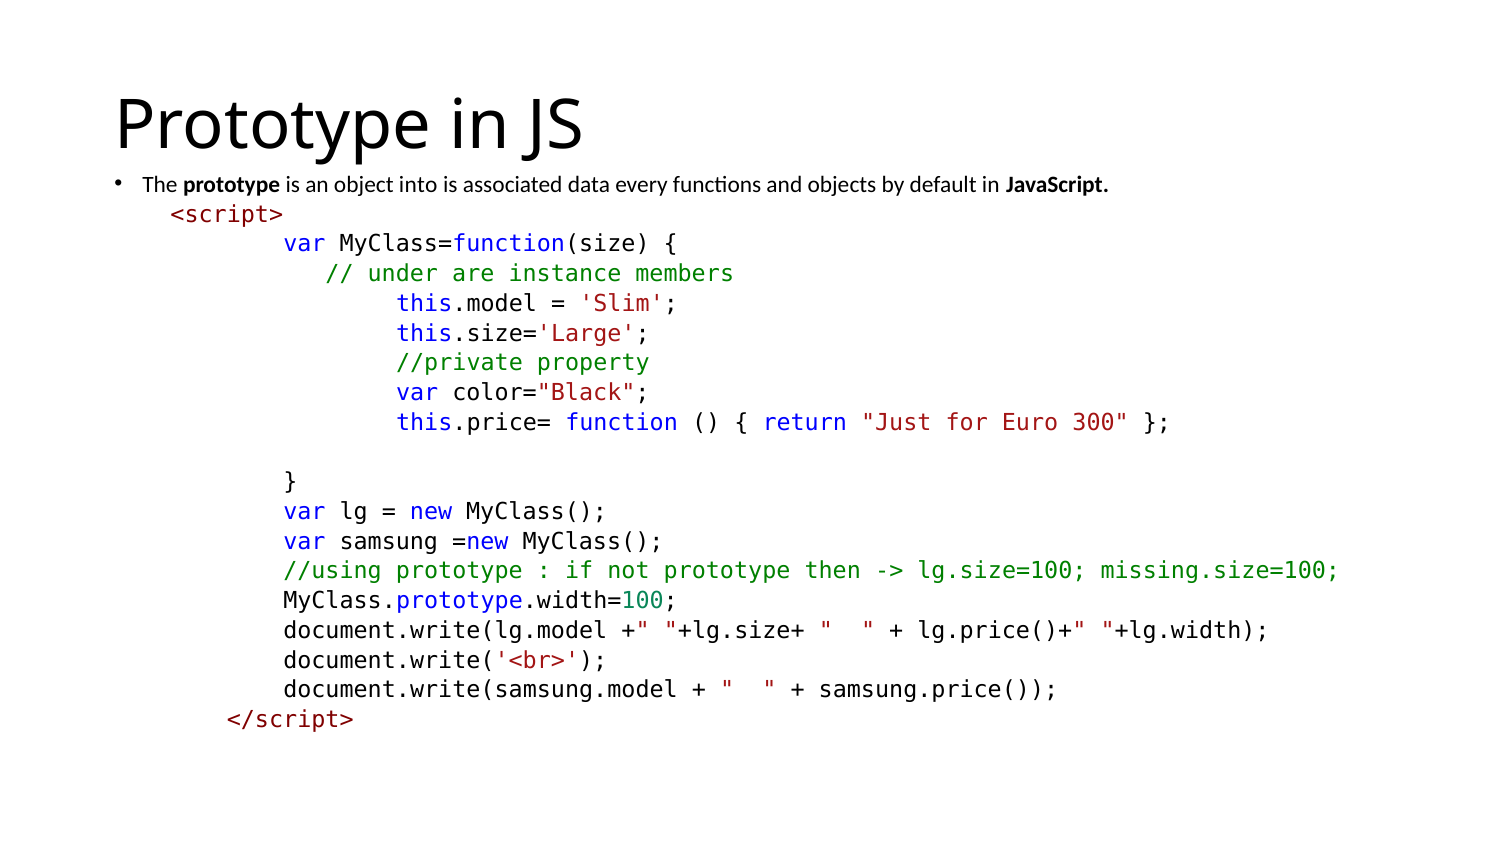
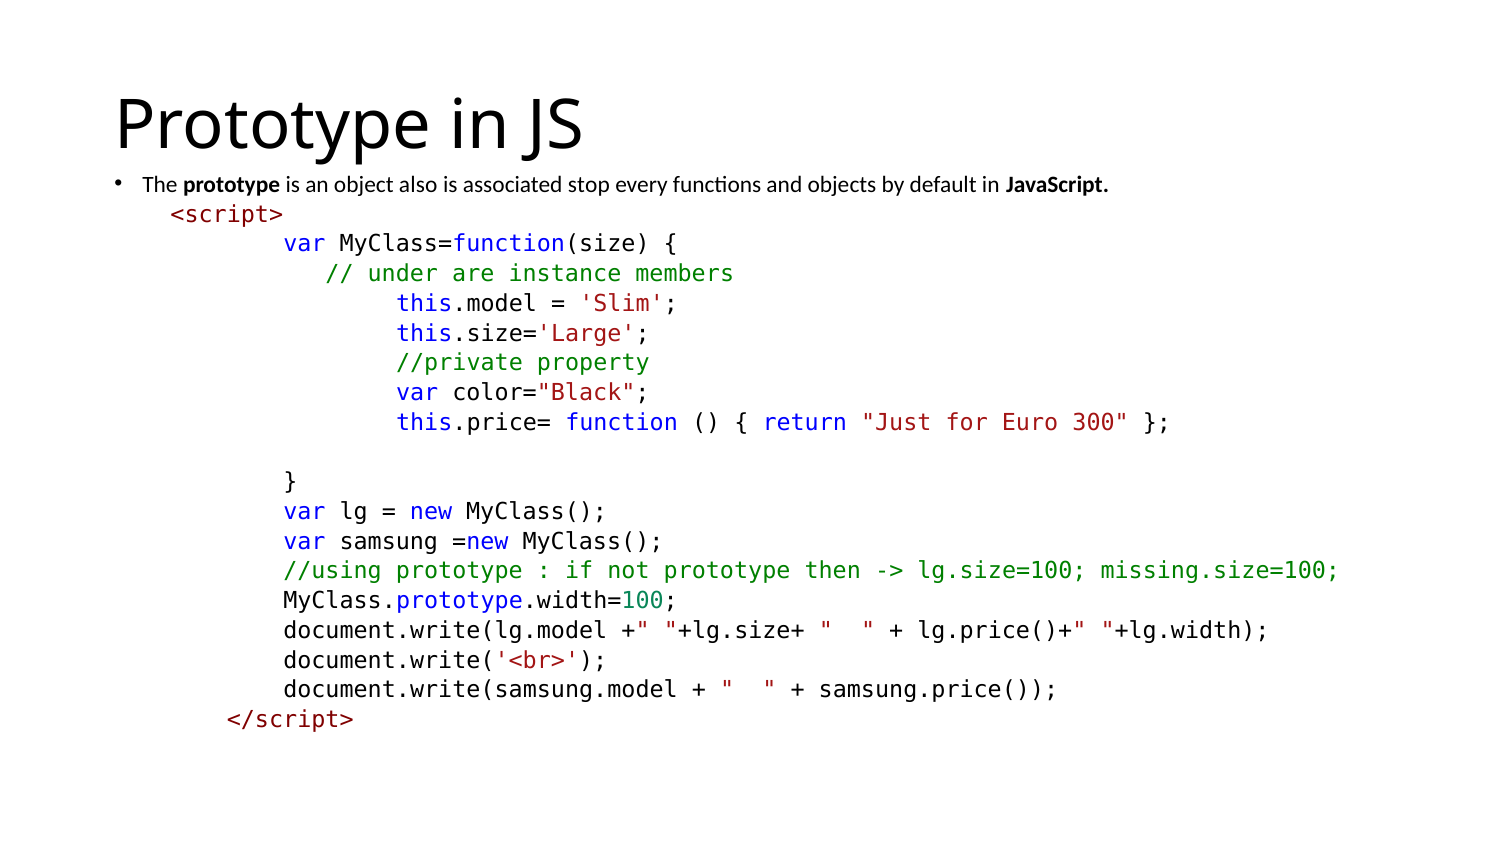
into: into -> also
data: data -> stop
